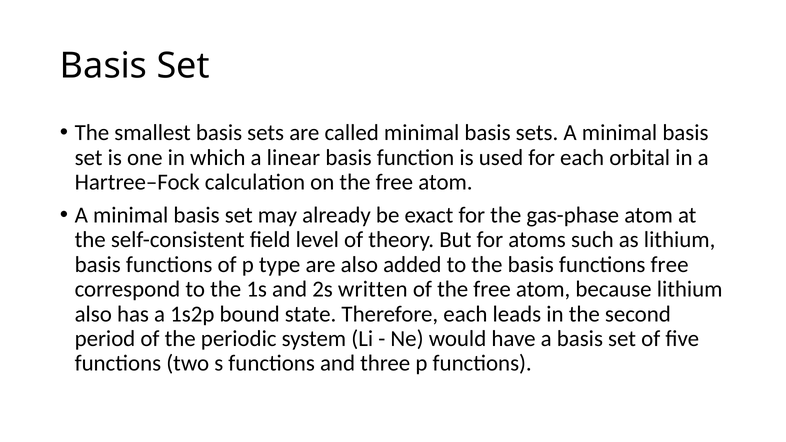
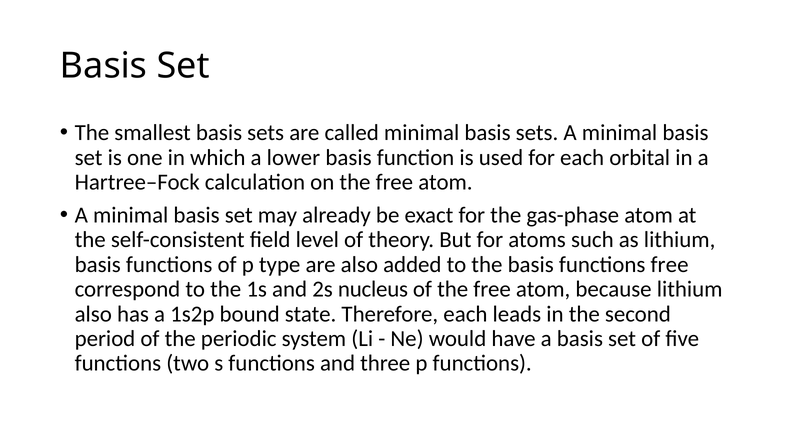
linear: linear -> lower
written: written -> nucleus
